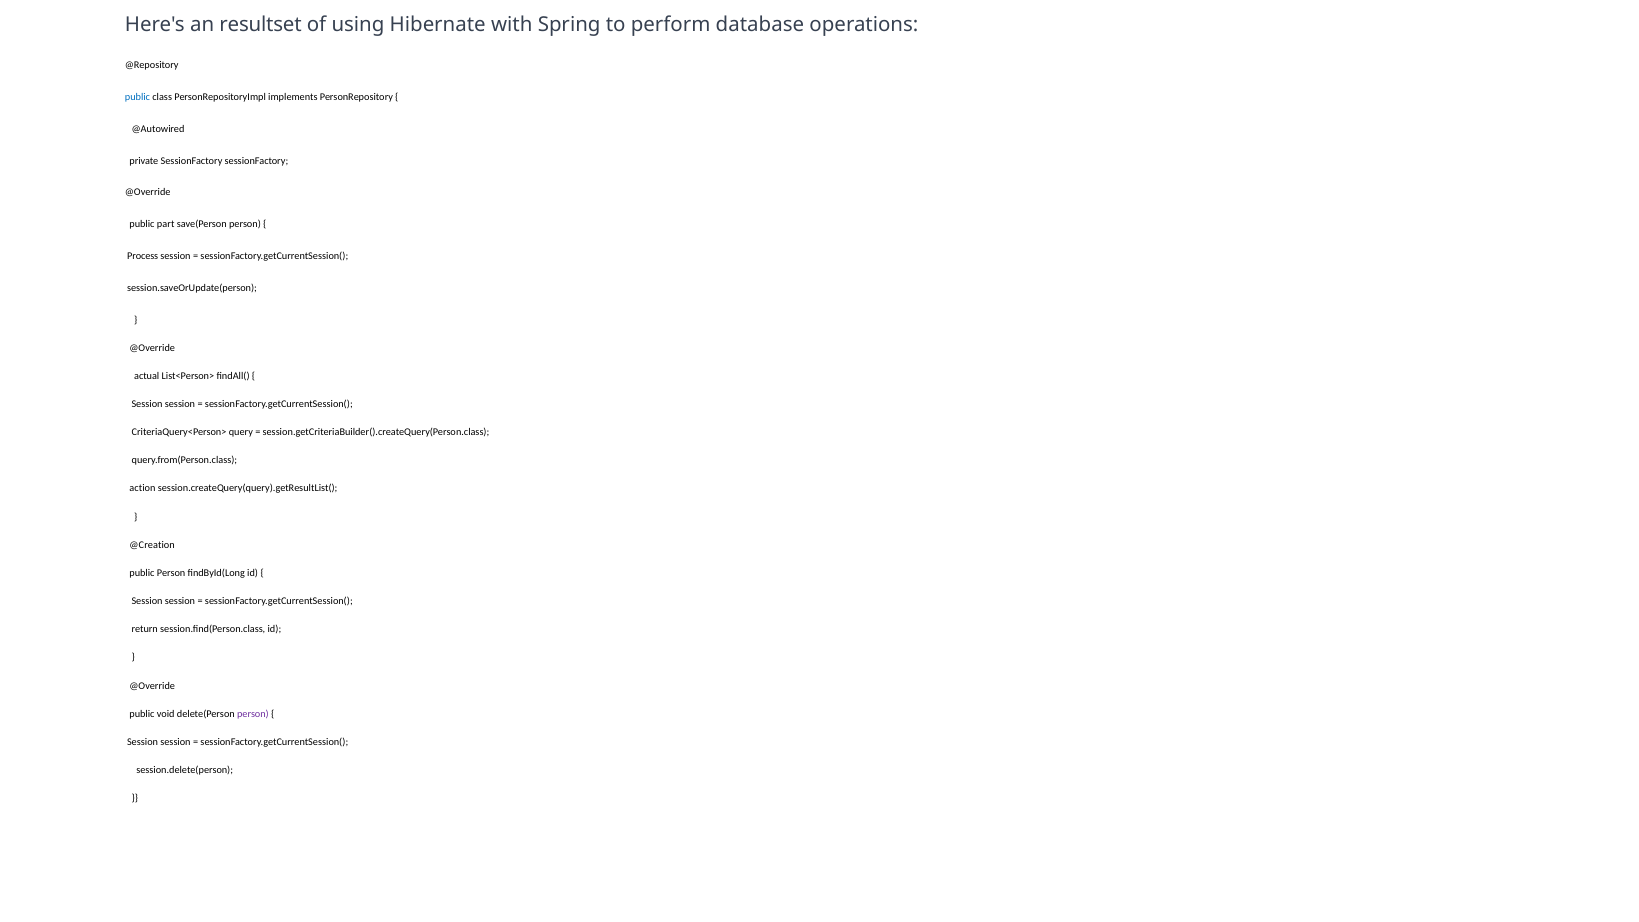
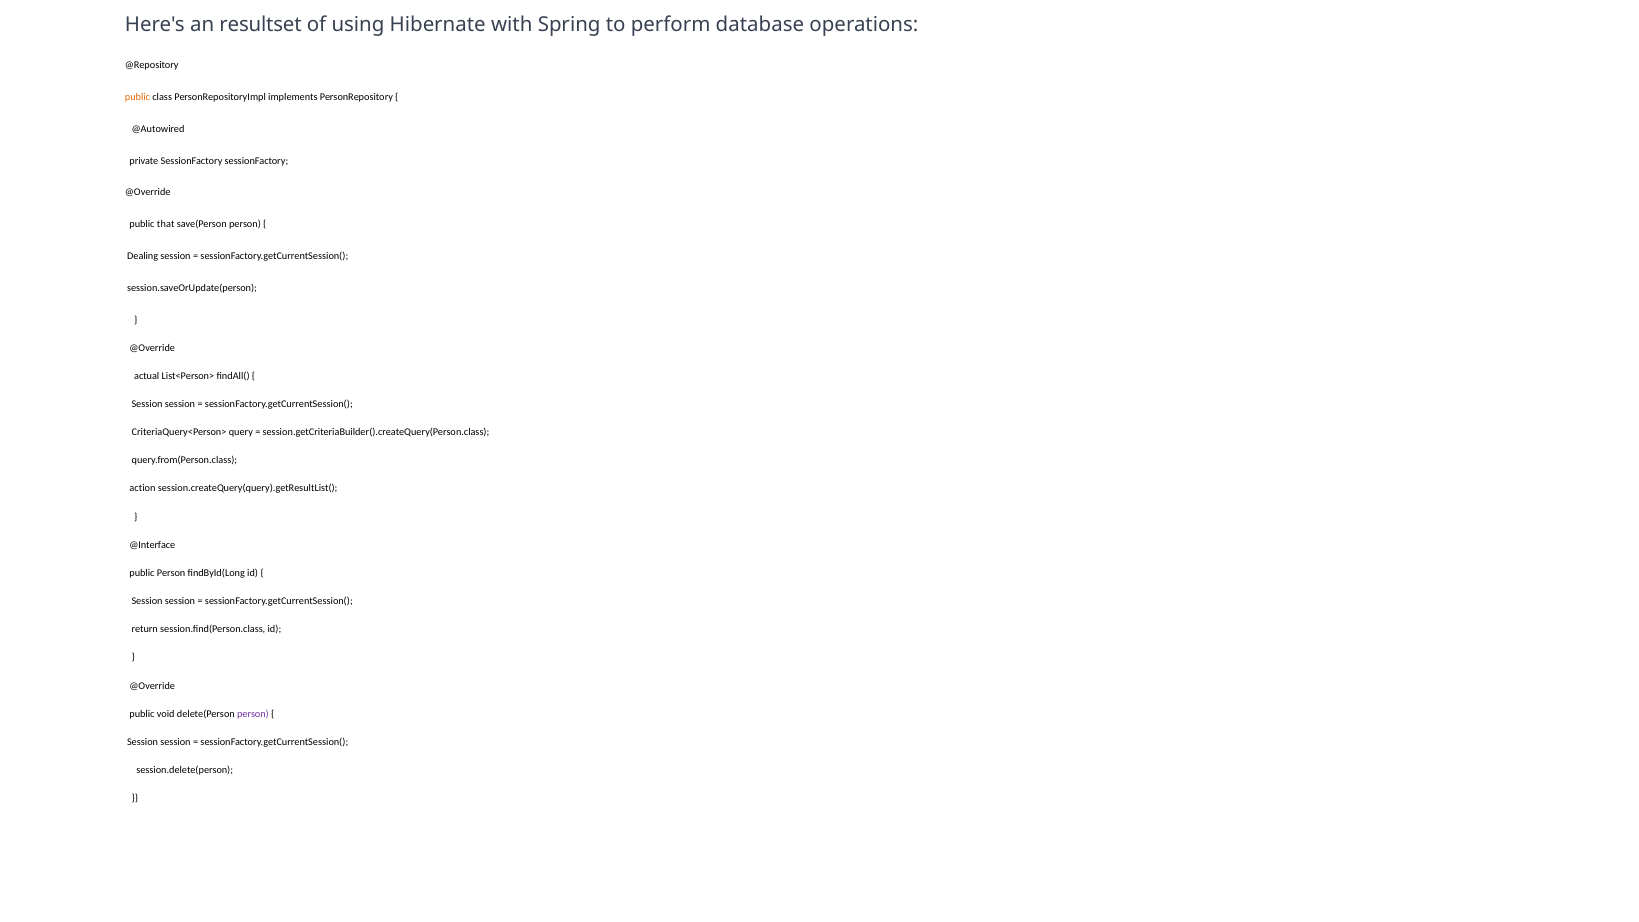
public at (138, 97) colour: blue -> orange
part: part -> that
Process: Process -> Dealing
@Creation: @Creation -> @Interface
